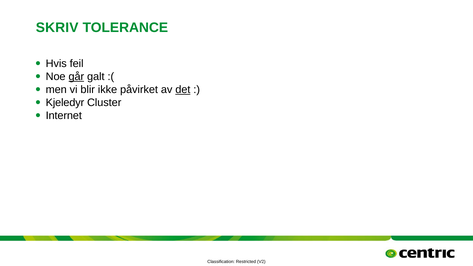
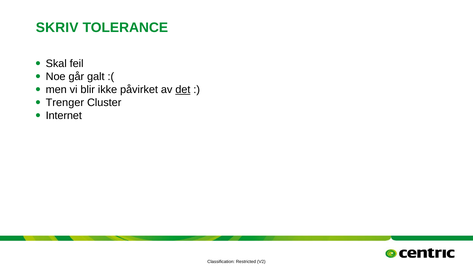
Hvis: Hvis -> Skal
går underline: present -> none
Kjeledyr: Kjeledyr -> Trenger
